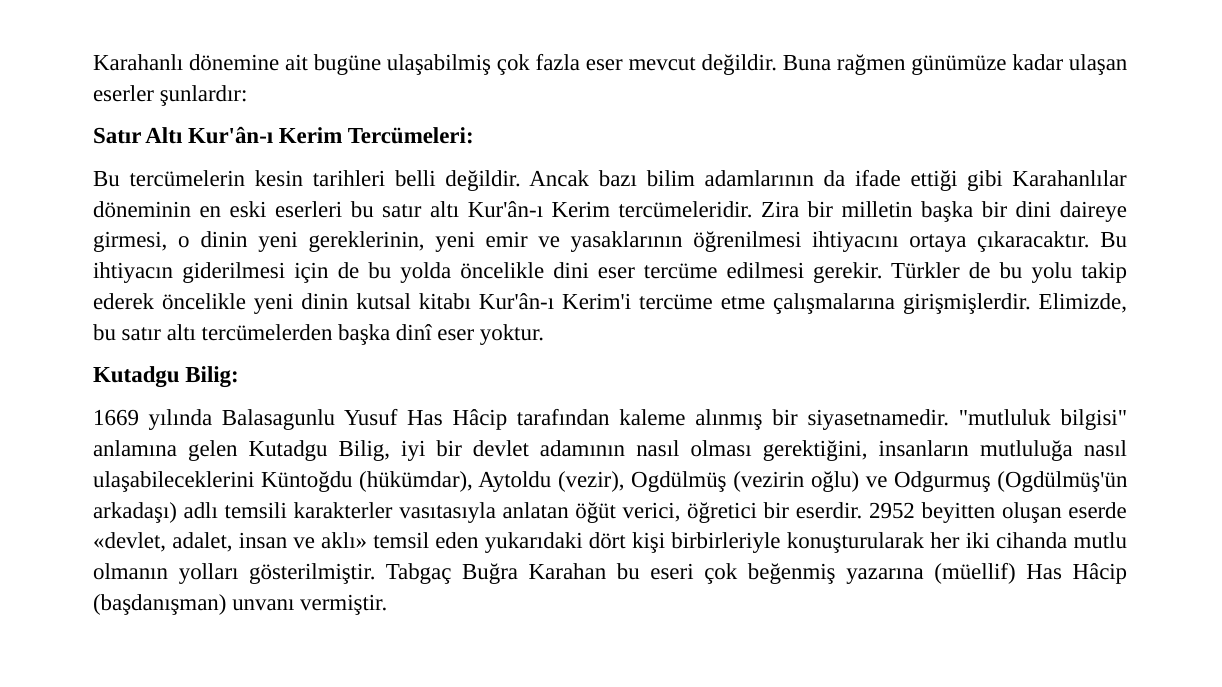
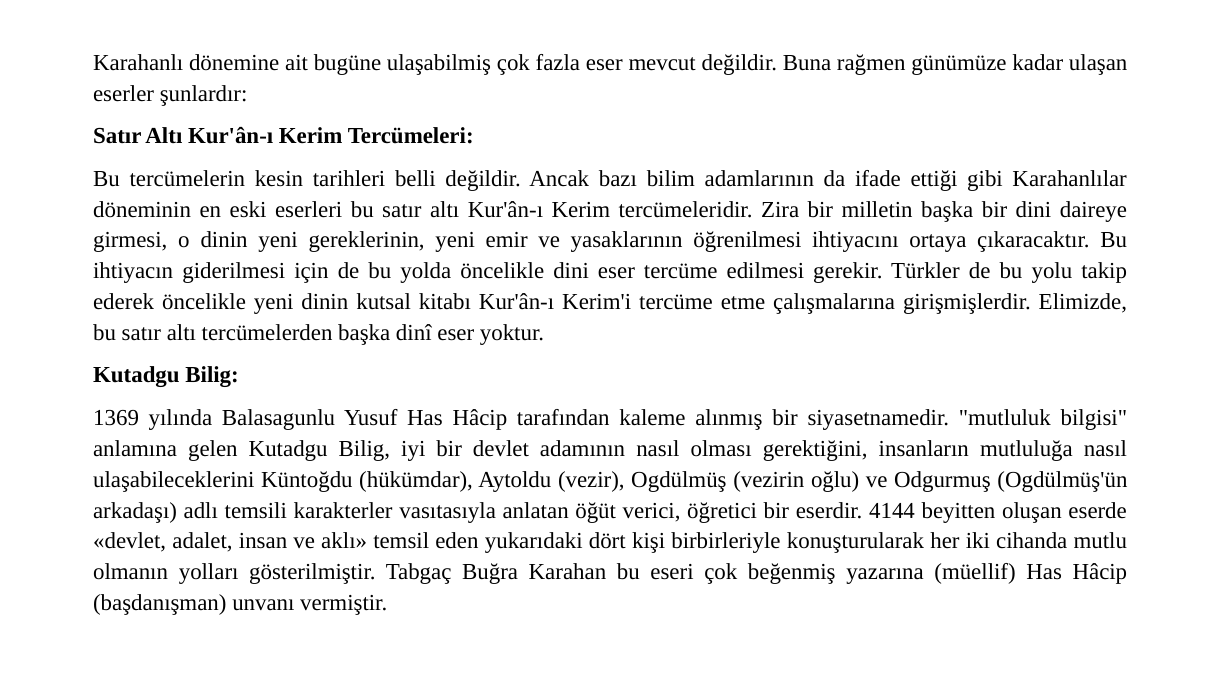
1669: 1669 -> 1369
2952: 2952 -> 4144
